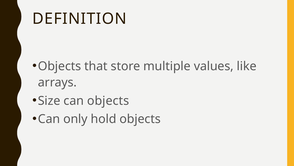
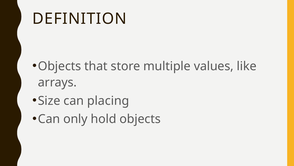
can objects: objects -> placing
